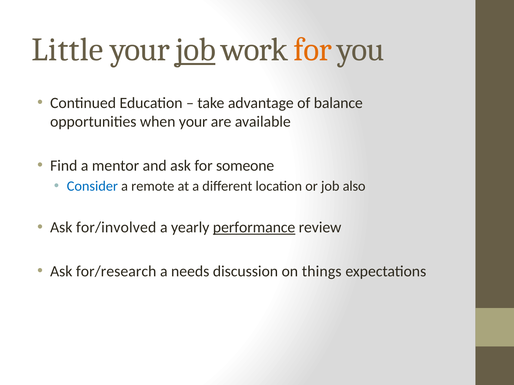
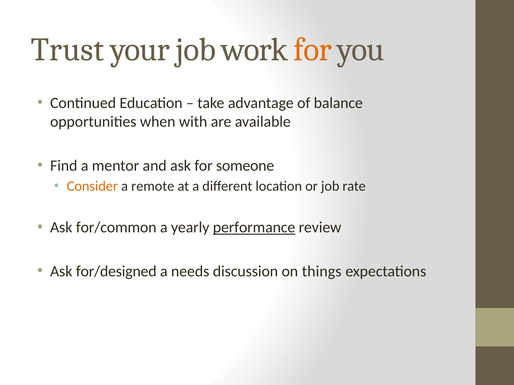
Little: Little -> Trust
job at (196, 50) underline: present -> none
when your: your -> with
Consider colour: blue -> orange
also: also -> rate
for/involved: for/involved -> for/common
for/research: for/research -> for/designed
